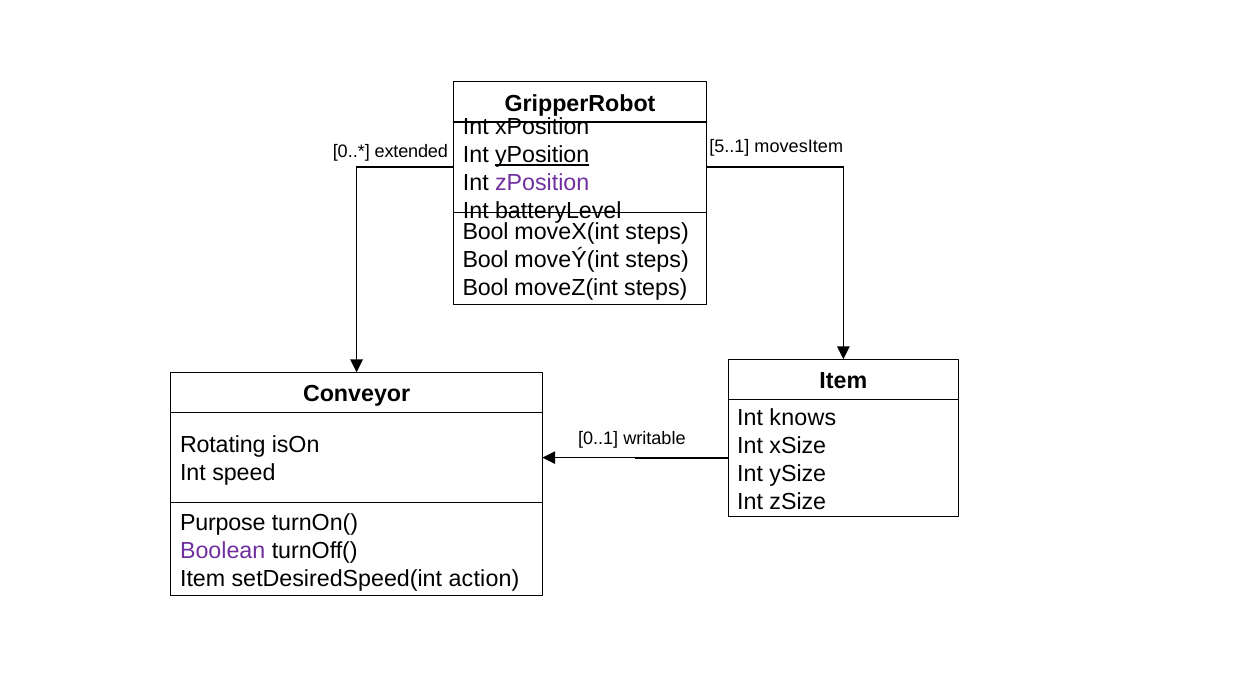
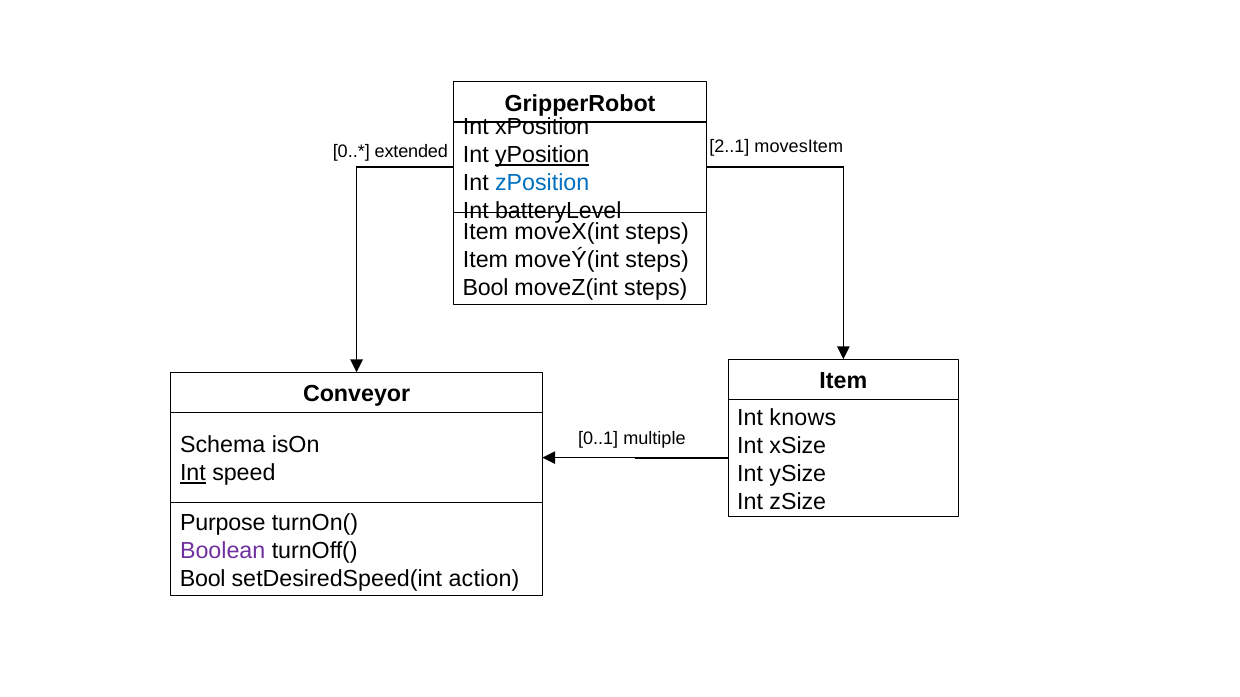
5..1: 5..1 -> 2..1
zPosition colour: purple -> blue
Bool at (486, 232): Bool -> Item
Bool at (486, 260): Bool -> Item
writable: writable -> multiple
Rotating: Rotating -> Schema
Int at (193, 474) underline: none -> present
Item at (203, 579): Item -> Bool
